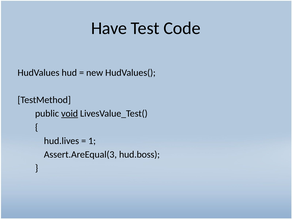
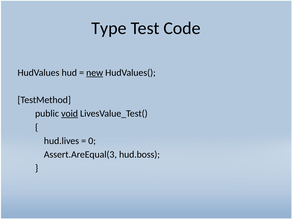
Have: Have -> Type
new underline: none -> present
1: 1 -> 0
